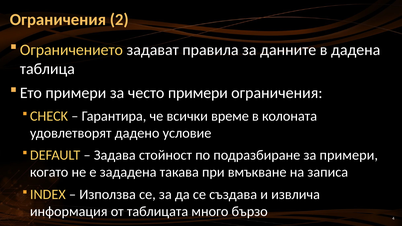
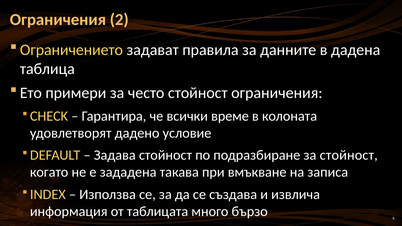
често примери: примери -> стойност
за примери: примери -> стойност
